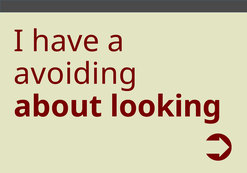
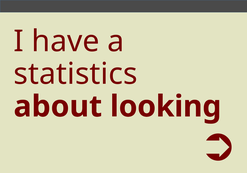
avoiding: avoiding -> statistics
